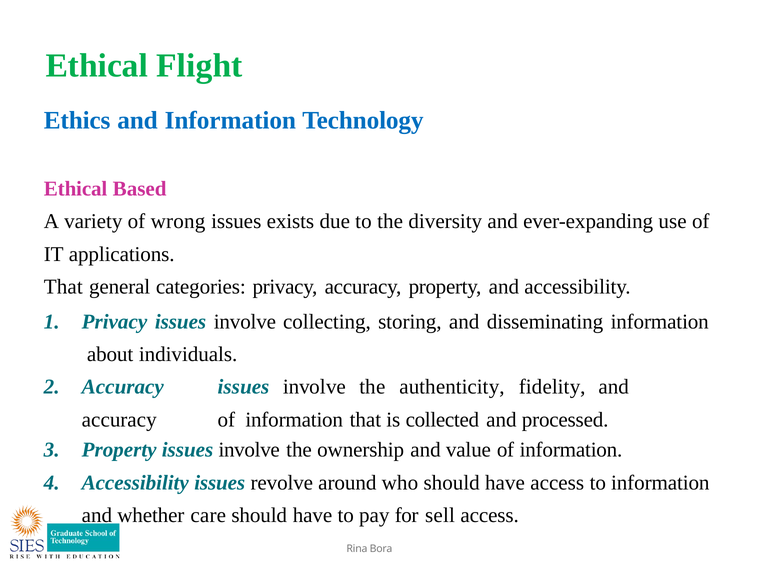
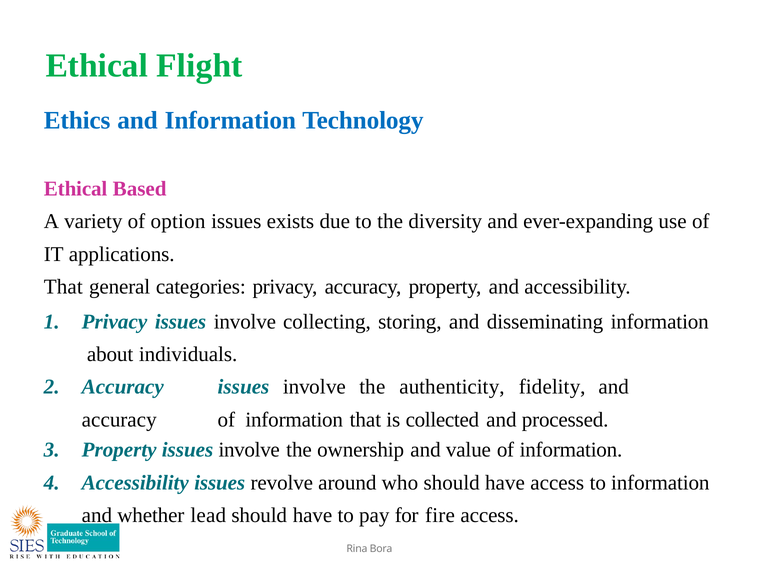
wrong: wrong -> option
care: care -> lead
sell: sell -> fire
